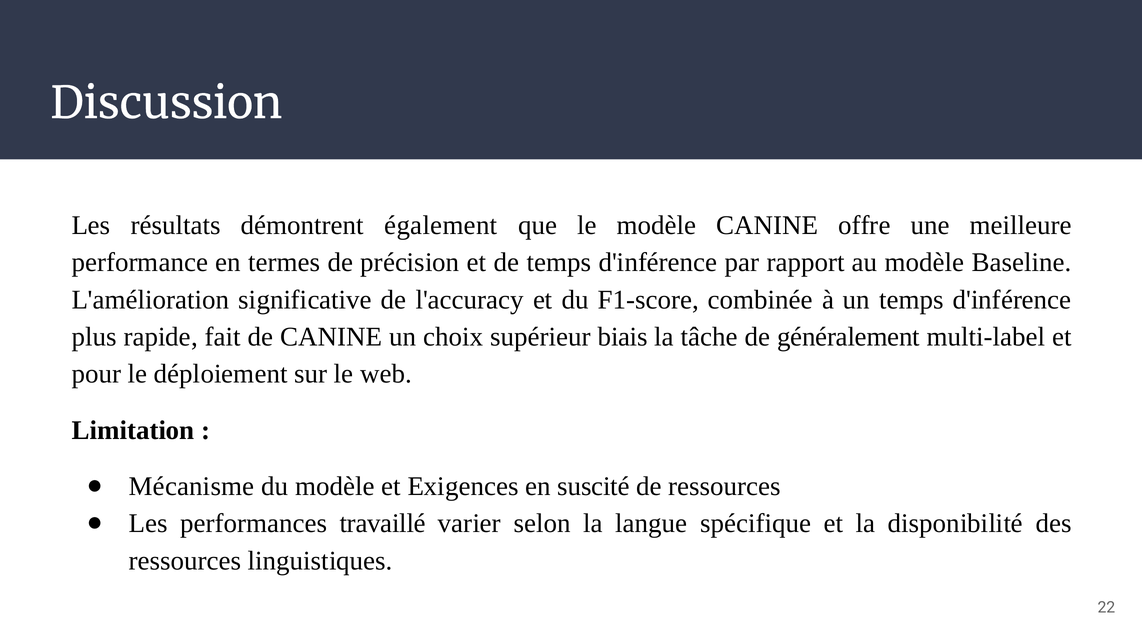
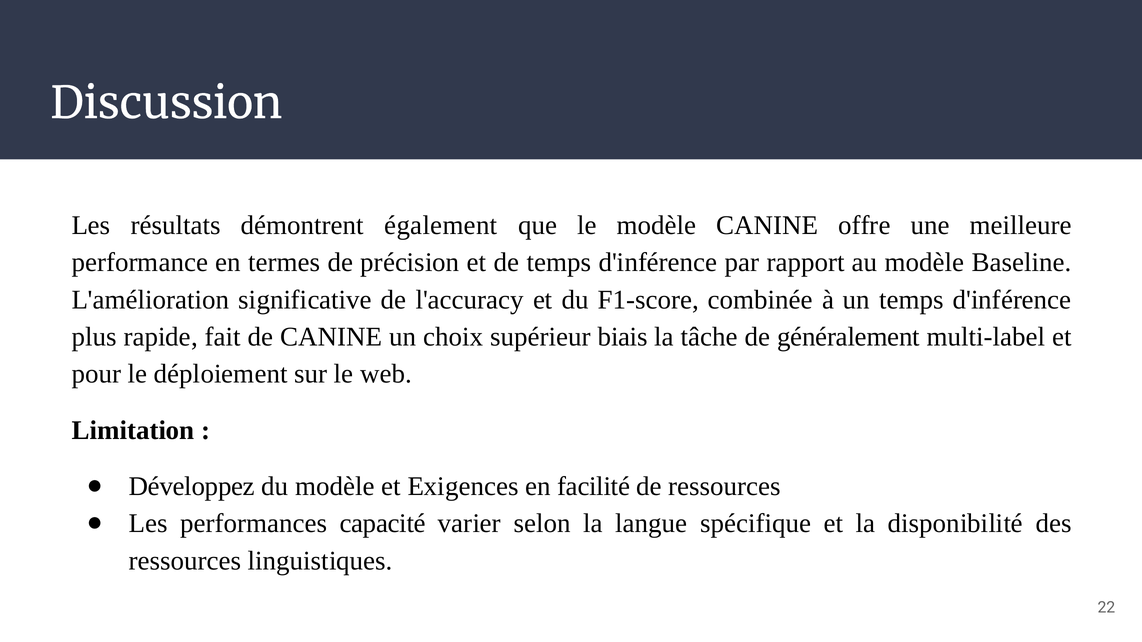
Mécanisme: Mécanisme -> Développez
suscité: suscité -> facilité
travaillé: travaillé -> capacité
